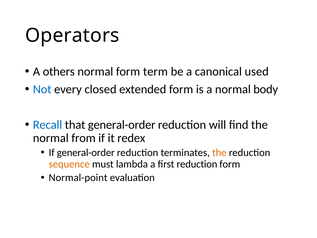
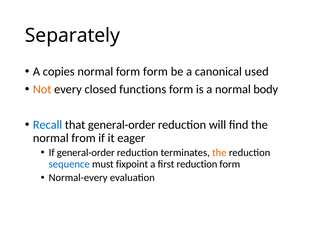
Operators: Operators -> Separately
others: others -> copies
form term: term -> form
Not colour: blue -> orange
extended: extended -> functions
redex: redex -> eager
sequence colour: orange -> blue
lambda: lambda -> fixpoint
Normal-point: Normal-point -> Normal-every
